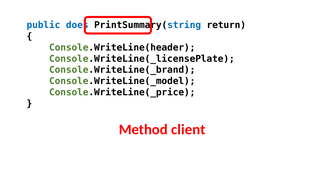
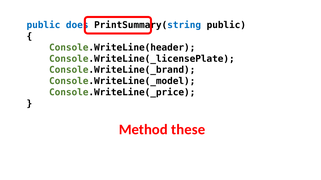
PrintSummary(string return: return -> public
client: client -> these
